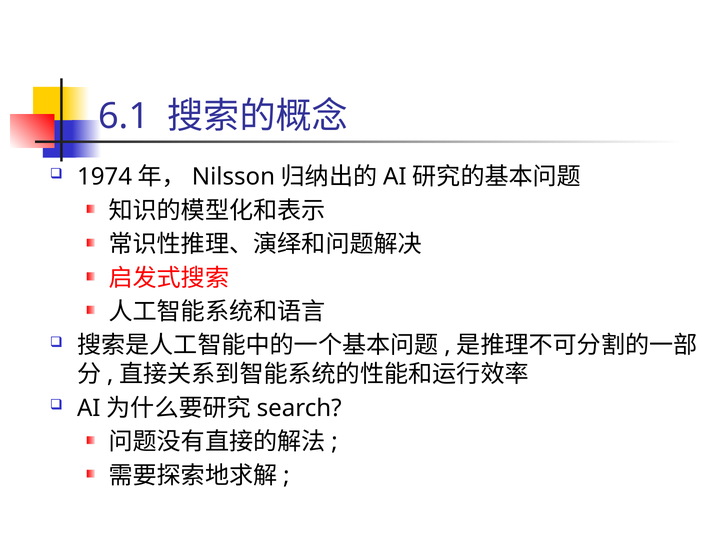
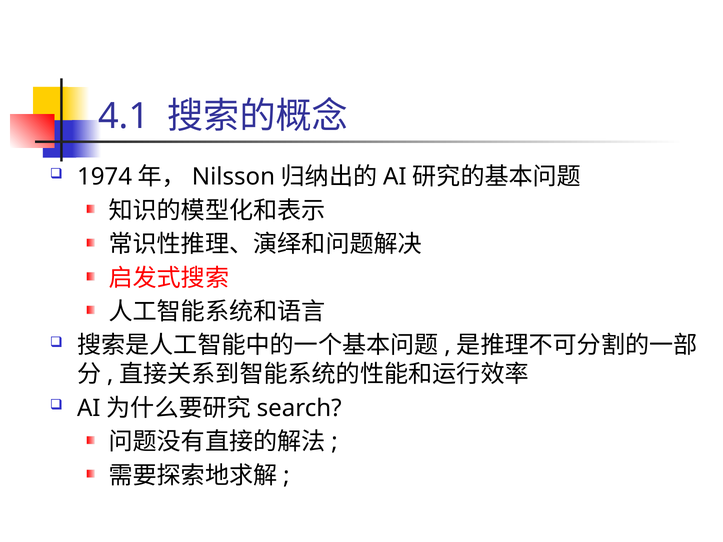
6.1: 6.1 -> 4.1
